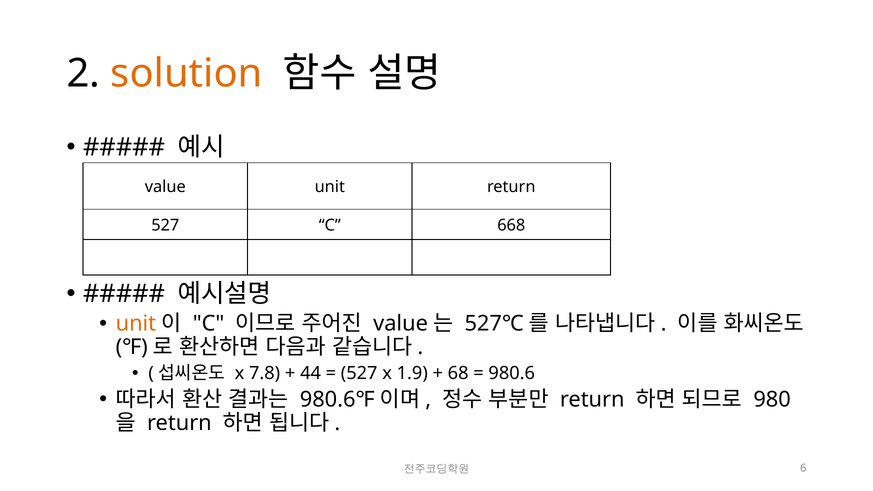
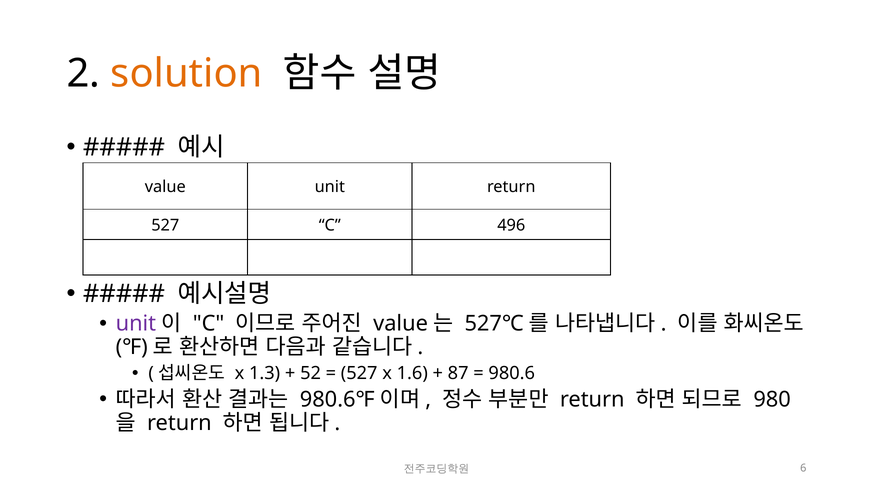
668: 668 -> 496
unit at (136, 324) colour: orange -> purple
7.8: 7.8 -> 1.3
44: 44 -> 52
1.9: 1.9 -> 1.6
68: 68 -> 87
